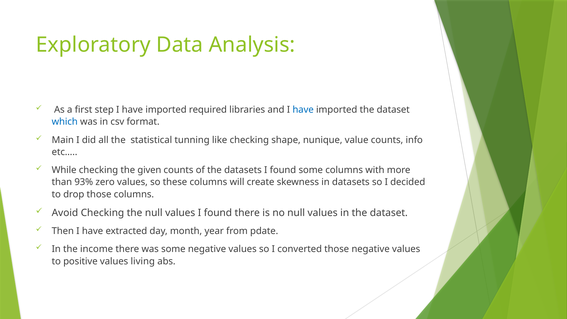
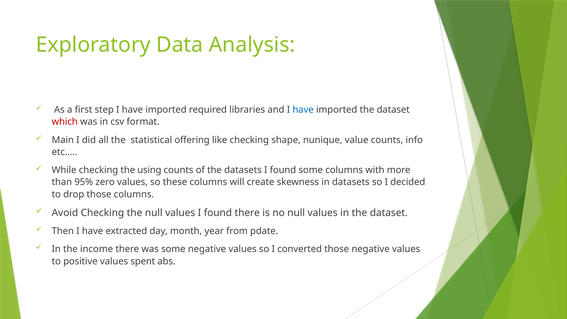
which colour: blue -> red
tunning: tunning -> offering
given: given -> using
93%: 93% -> 95%
living: living -> spent
